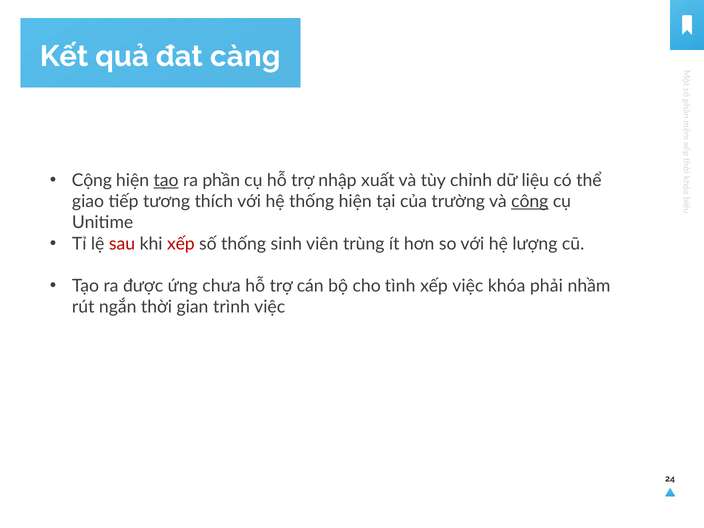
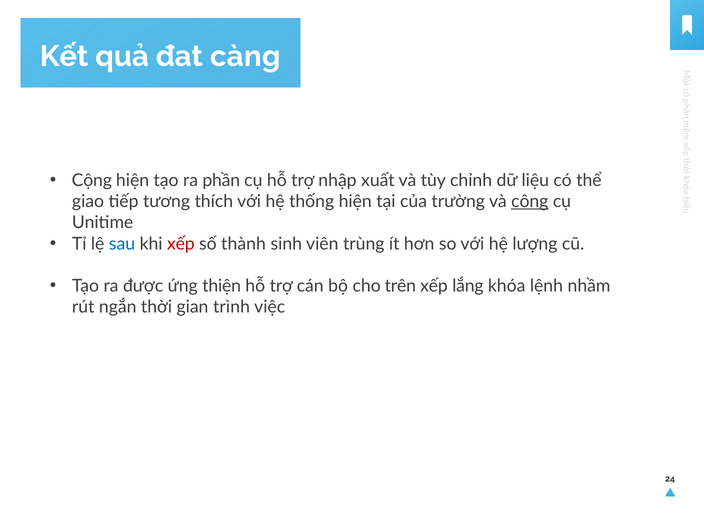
tạo at (166, 180) underline: present -> none
sau colour: red -> blue
số thống: thống -> thành
chưa: chưa -> thiện
tình: tình -> trên
xếp việc: việc -> lắng
phải: phải -> lệnh
